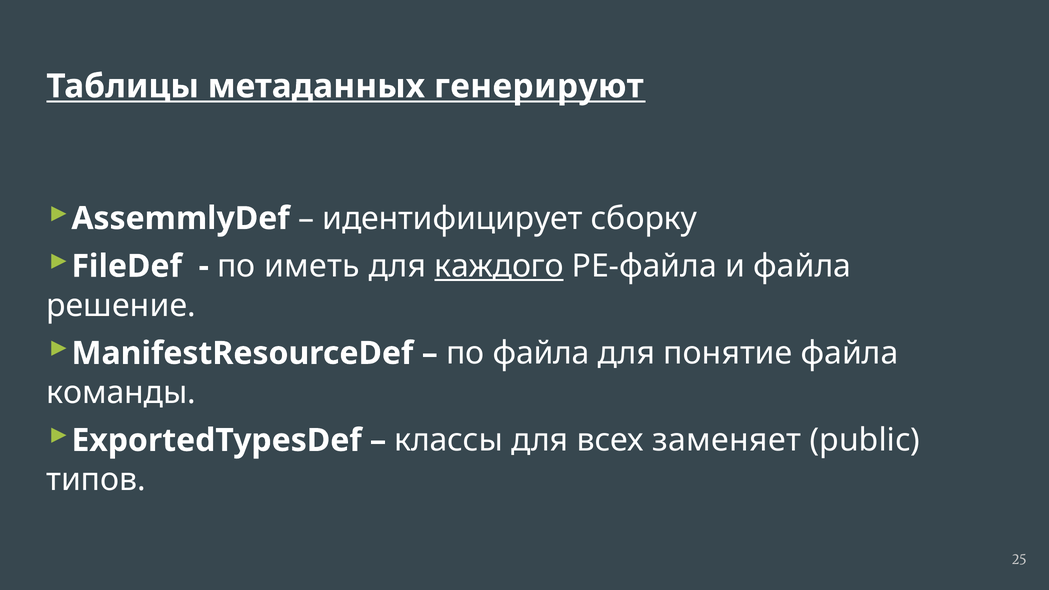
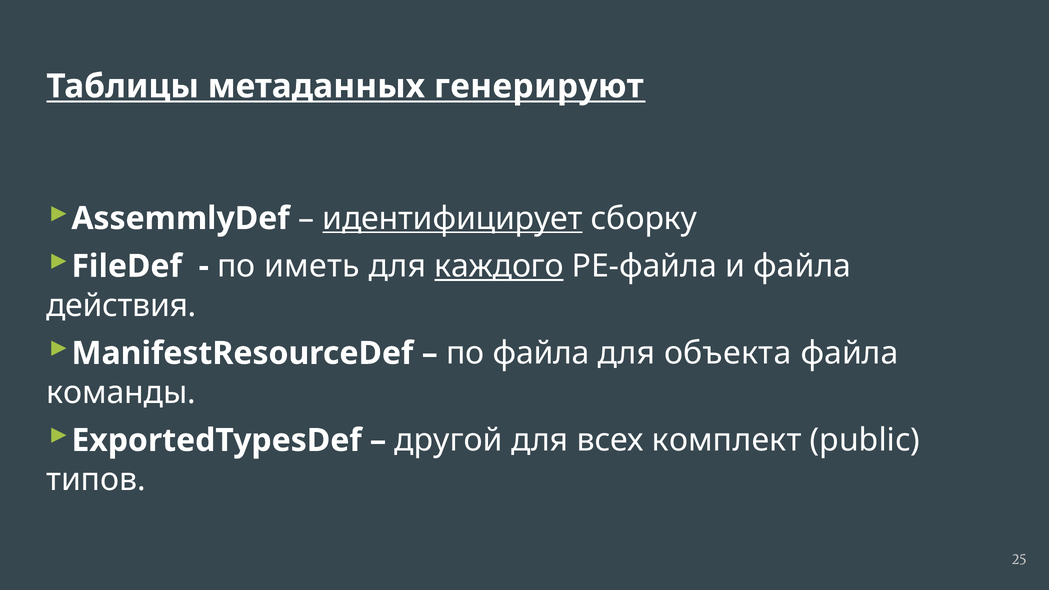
идентифицирует underline: none -> present
решение: решение -> действия
понятие: понятие -> объекта
классы: классы -> другой
заменяет: заменяет -> комплект
